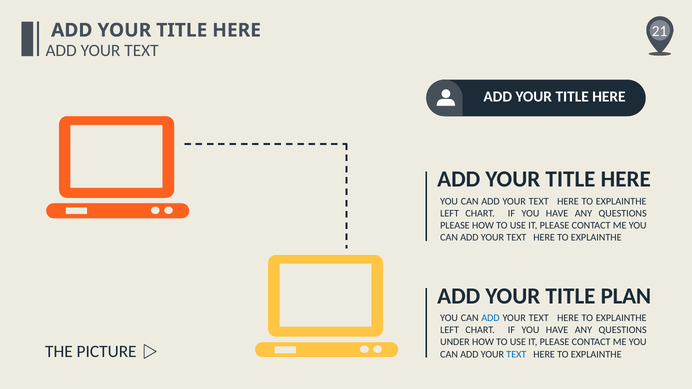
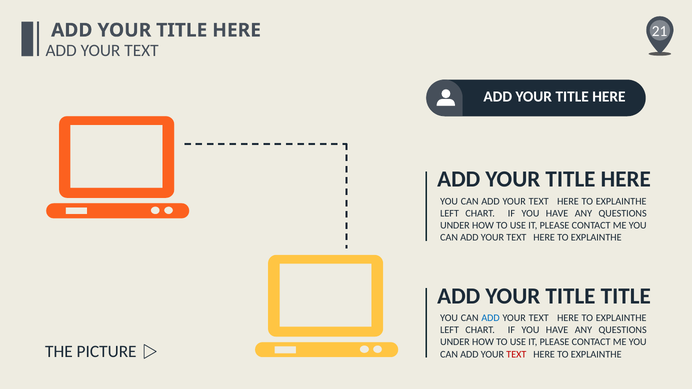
PLEASE at (455, 226): PLEASE -> UNDER
TITLE PLAN: PLAN -> TITLE
TEXT at (516, 354) colour: blue -> red
